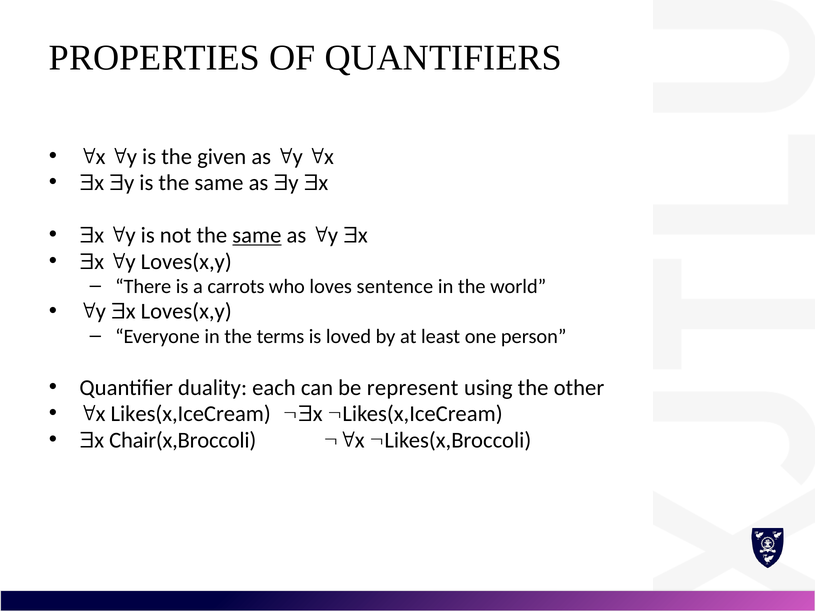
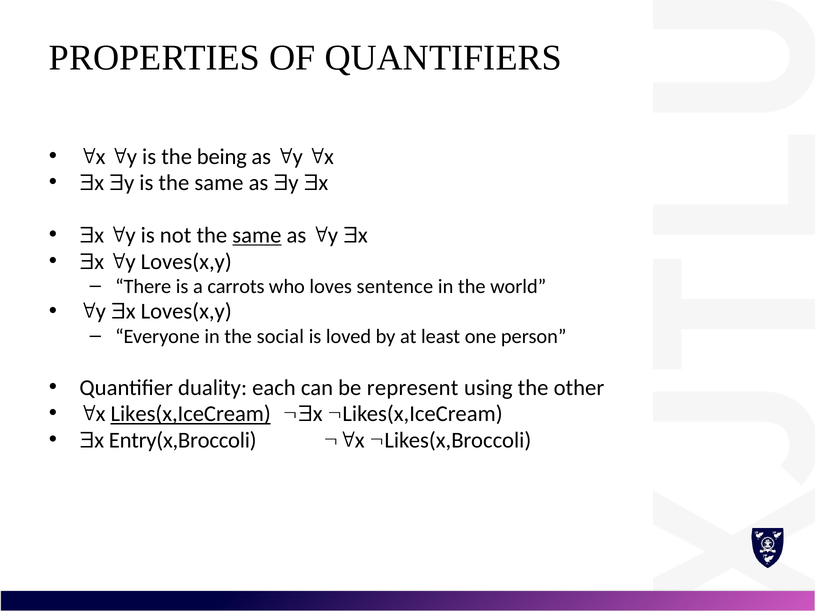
given: given -> being
terms: terms -> social
Likes(x,IceCream underline: none -> present
Chair(x,Broccoli: Chair(x,Broccoli -> Entry(x,Broccoli
